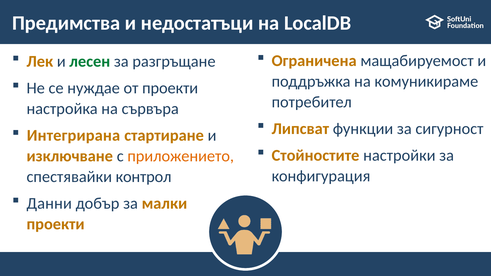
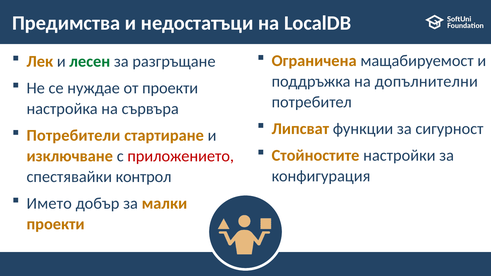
комуникираме: комуникираме -> допълнителни
Интегрирана: Интегрирана -> Потребители
приложението colour: orange -> red
Данни: Данни -> Името
